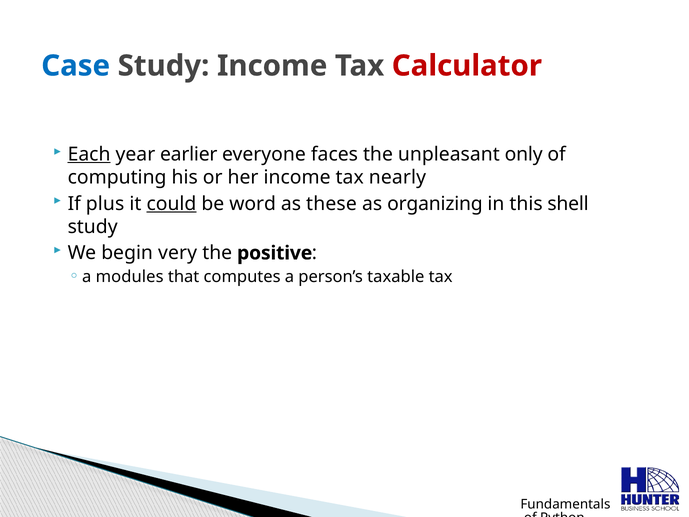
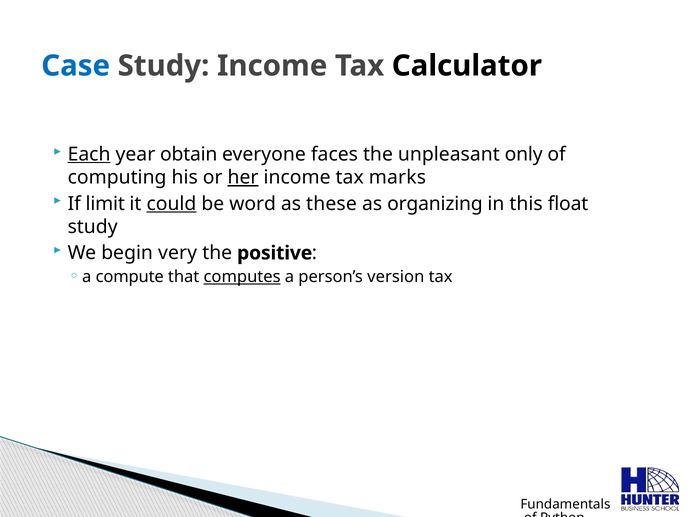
Calculator colour: red -> black
earlier: earlier -> obtain
her underline: none -> present
nearly: nearly -> marks
plus: plus -> limit
shell: shell -> float
modules: modules -> compute
computes underline: none -> present
taxable: taxable -> version
